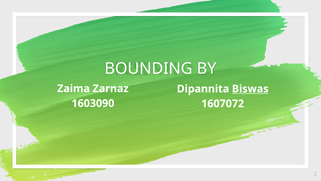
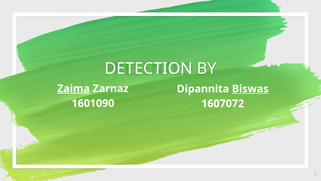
BOUNDING: BOUNDING -> DETECTION
Zaima underline: none -> present
1603090: 1603090 -> 1601090
